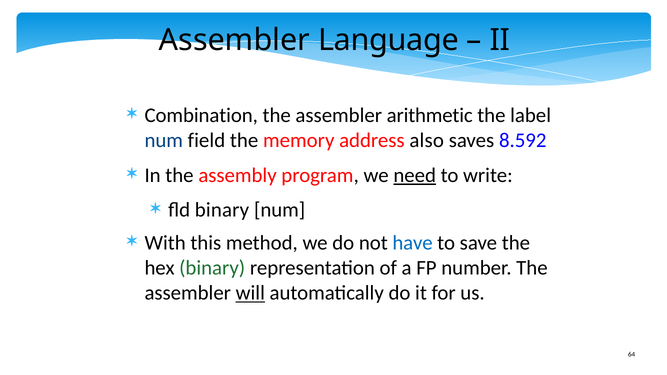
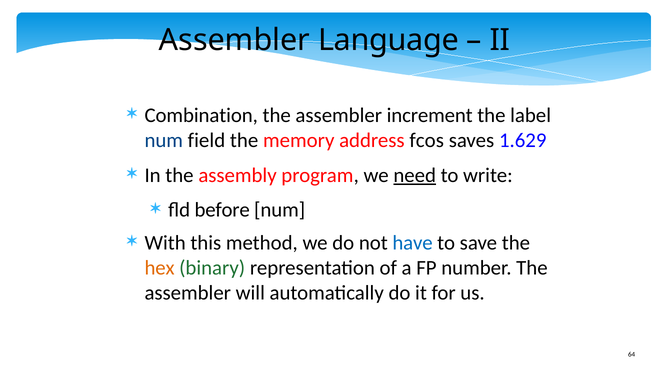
arithmetic: arithmetic -> increment
also: also -> fcos
8.592: 8.592 -> 1.629
fld binary: binary -> before
hex colour: black -> orange
will underline: present -> none
